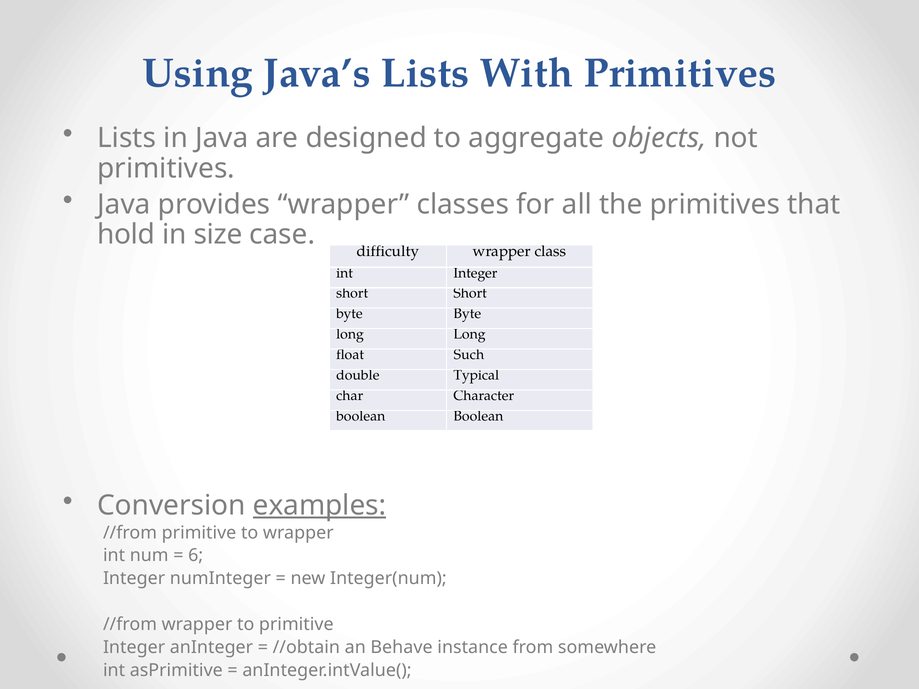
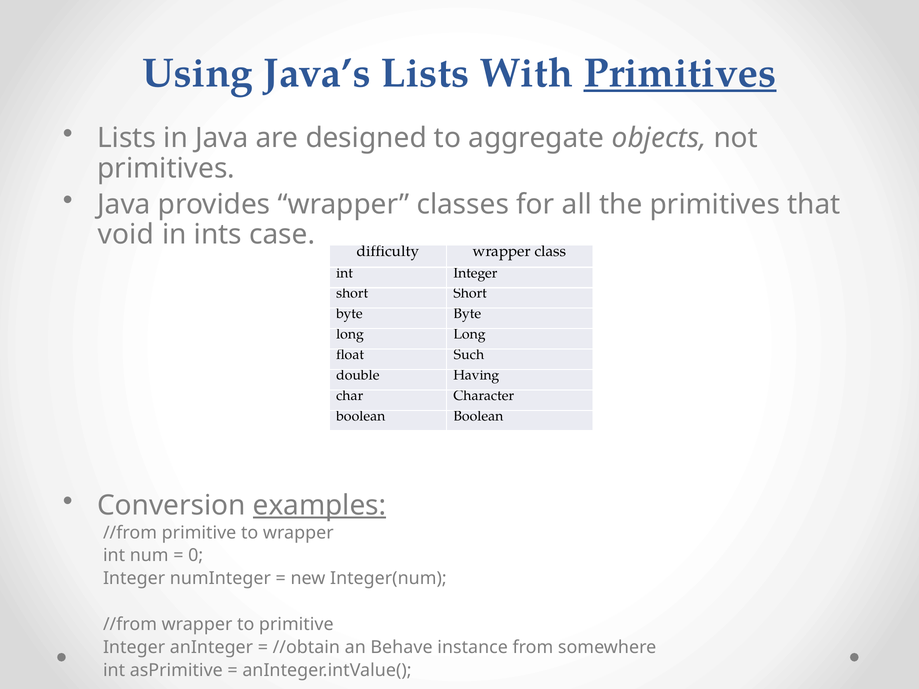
Primitives at (680, 73) underline: none -> present
hold: hold -> void
size: size -> ints
Typical: Typical -> Having
6: 6 -> 0
